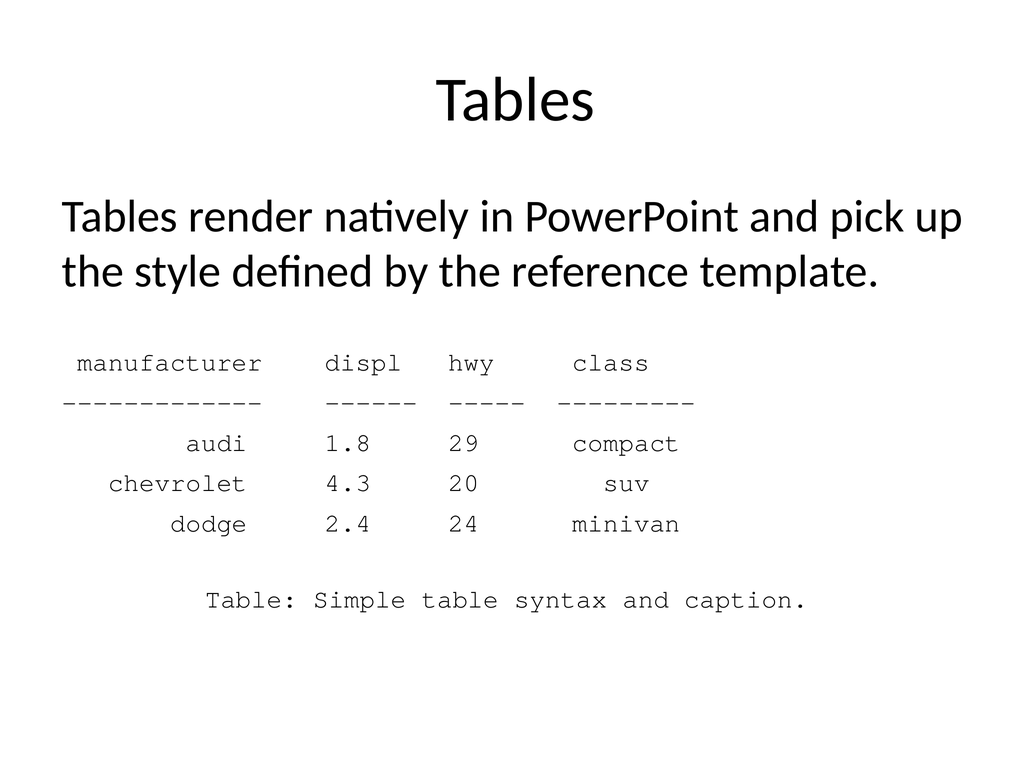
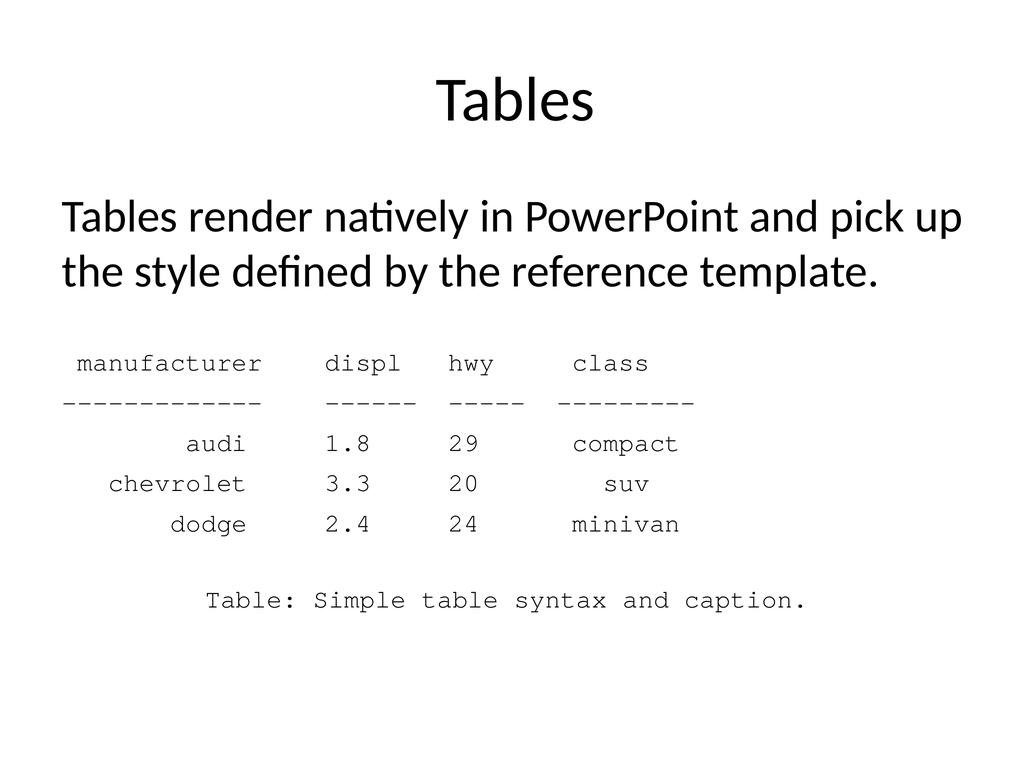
4.3: 4.3 -> 3.3
